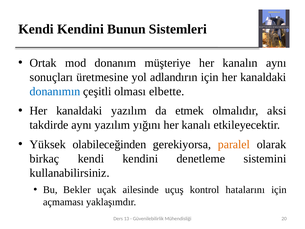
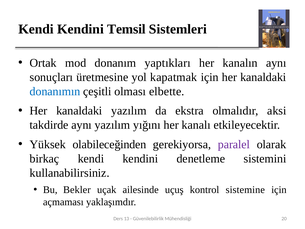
Bunun: Bunun -> Temsil
müşteriye: müşteriye -> yaptıkları
adlandırın: adlandırın -> kapatmak
etmek: etmek -> ekstra
paralel colour: orange -> purple
hatalarını: hatalarını -> sistemine
